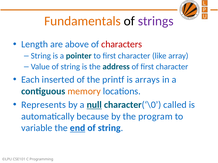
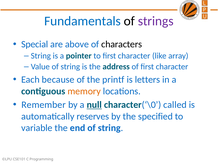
Fundamentals colour: orange -> blue
Length: Length -> Special
characters colour: red -> black
inserted: inserted -> because
arrays: arrays -> letters
Represents: Represents -> Remember
because: because -> reserves
program: program -> specified
end underline: present -> none
